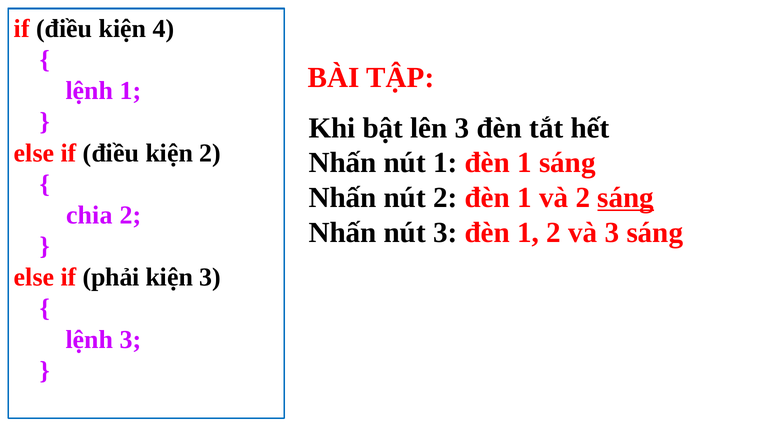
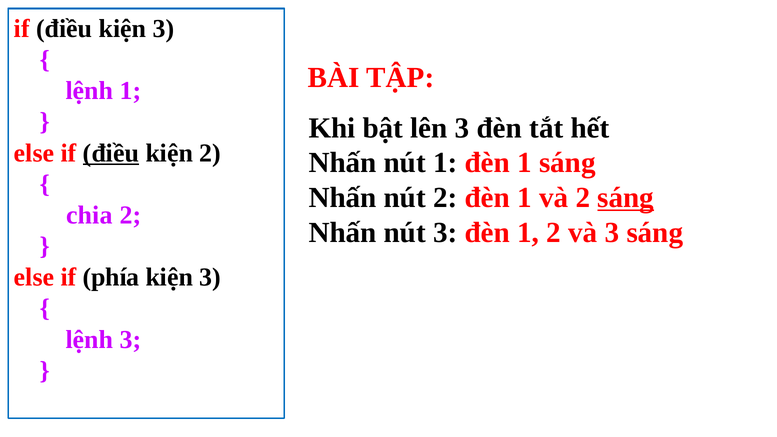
điều kiện 4: 4 -> 3
điều at (111, 153) underline: none -> present
phải: phải -> phía
